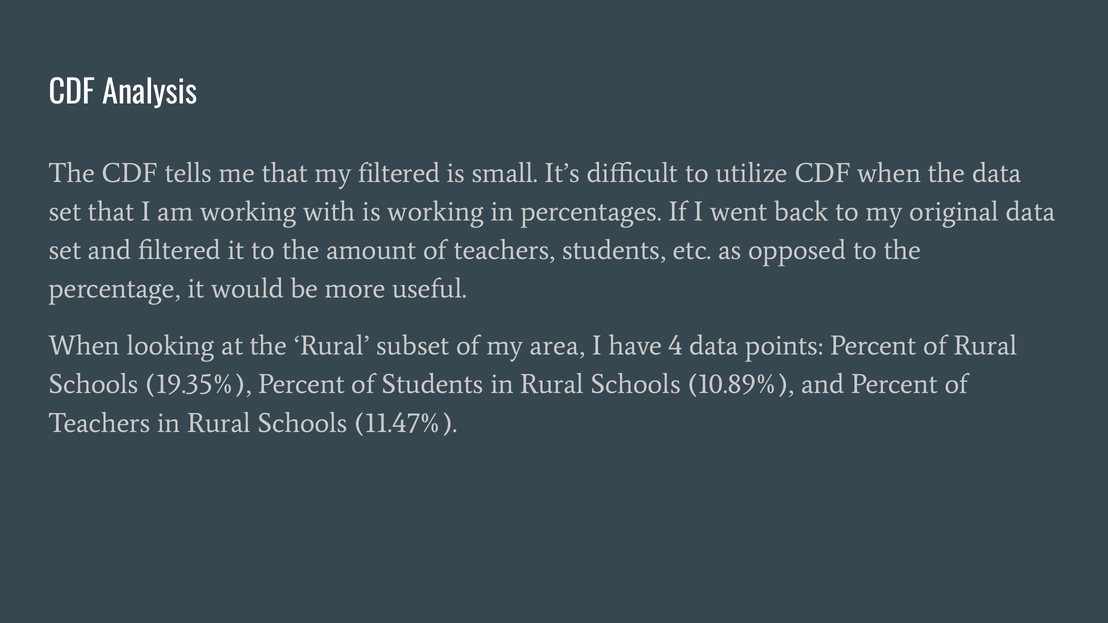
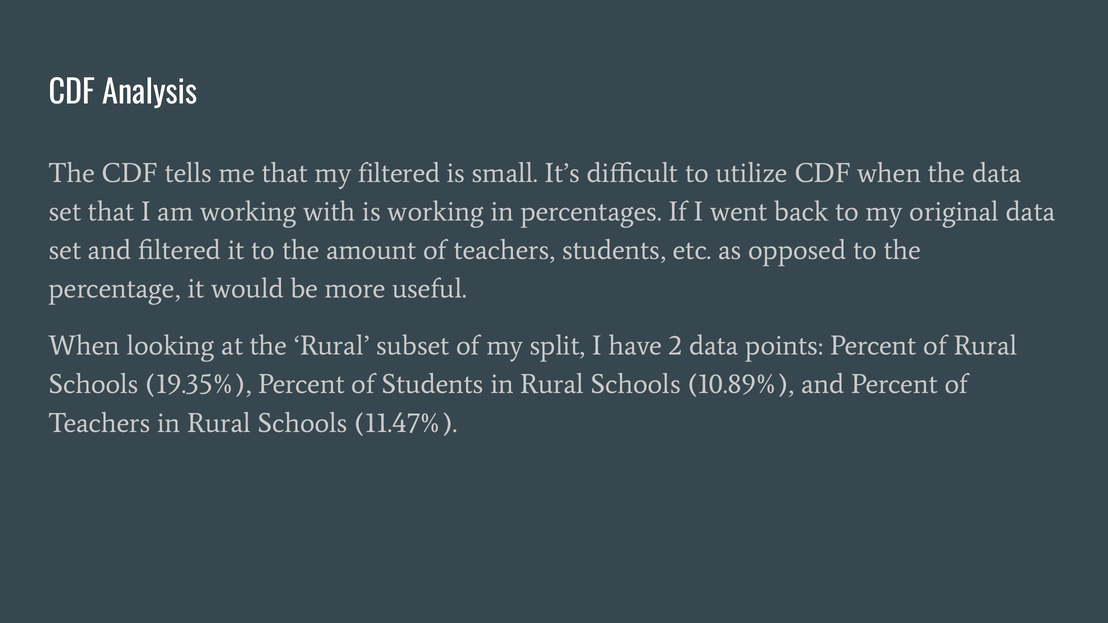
area: area -> split
4: 4 -> 2
